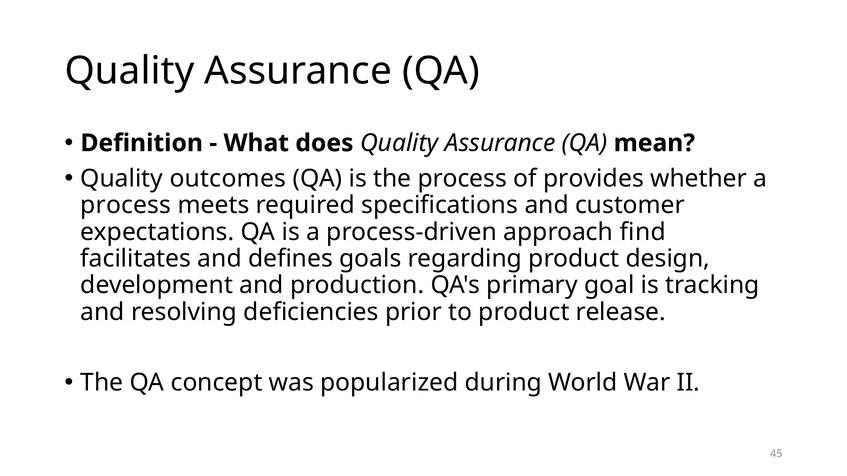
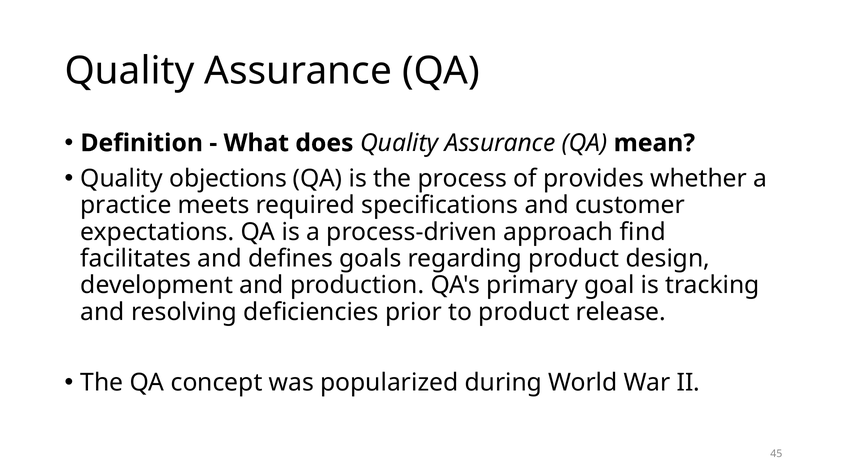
outcomes: outcomes -> objections
process at (126, 205): process -> practice
